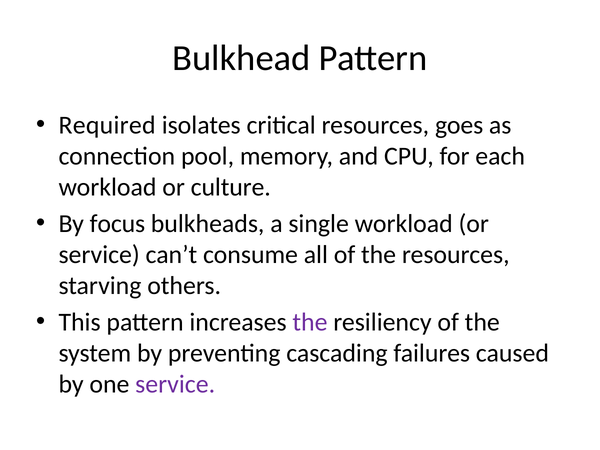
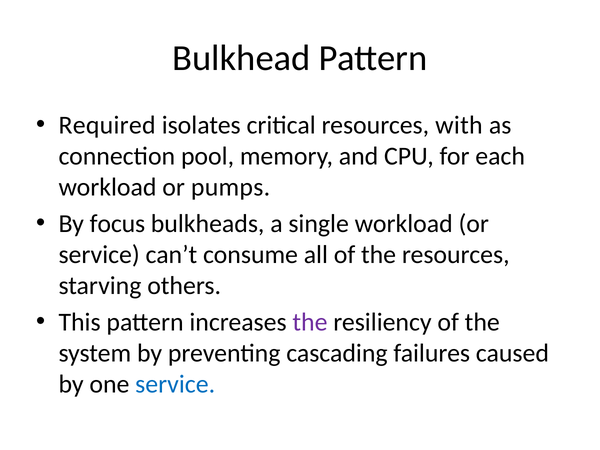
goes: goes -> with
culture: culture -> pumps
service at (175, 384) colour: purple -> blue
